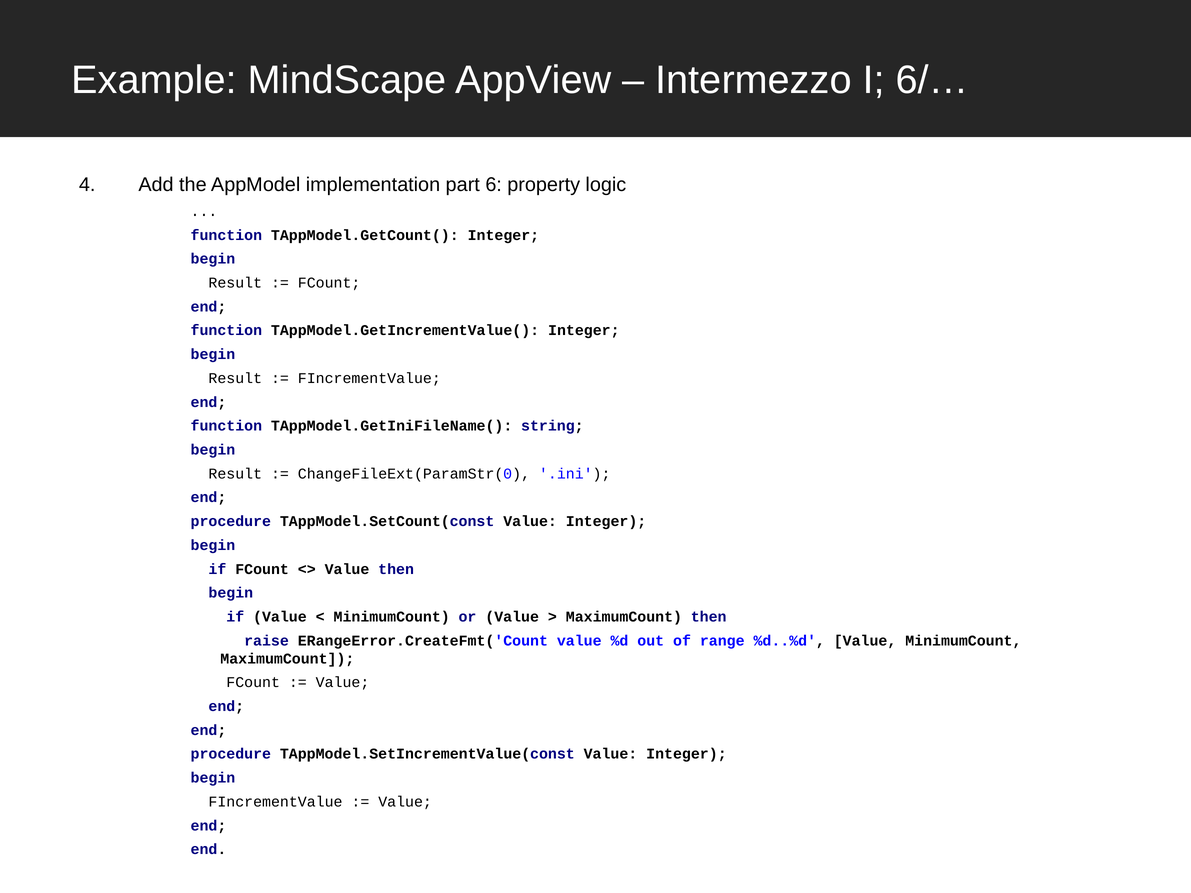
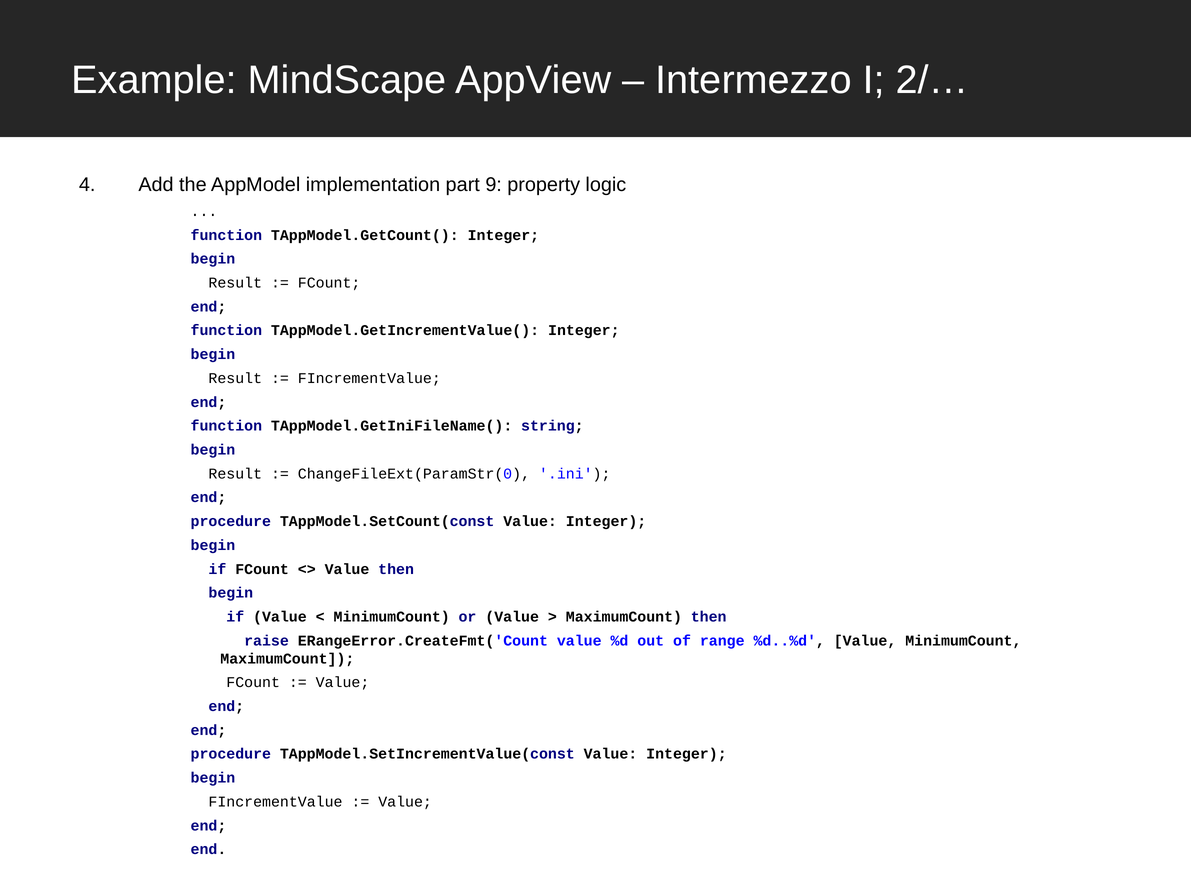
6/…: 6/… -> 2/…
6: 6 -> 9
